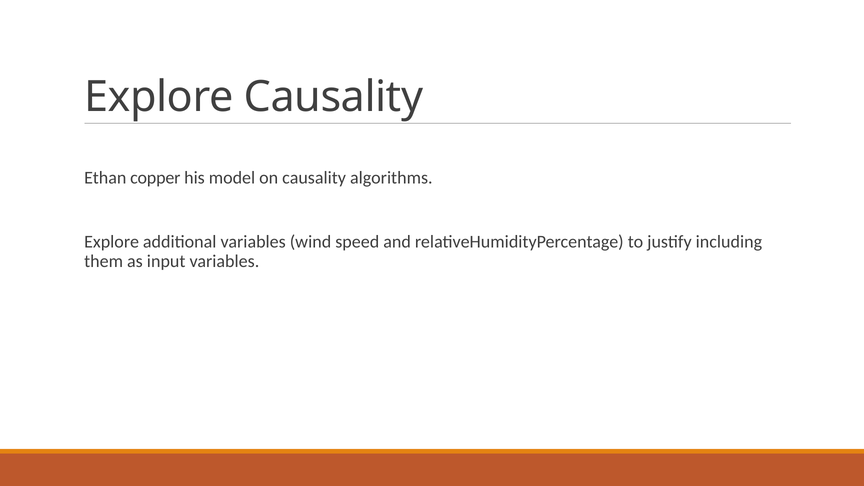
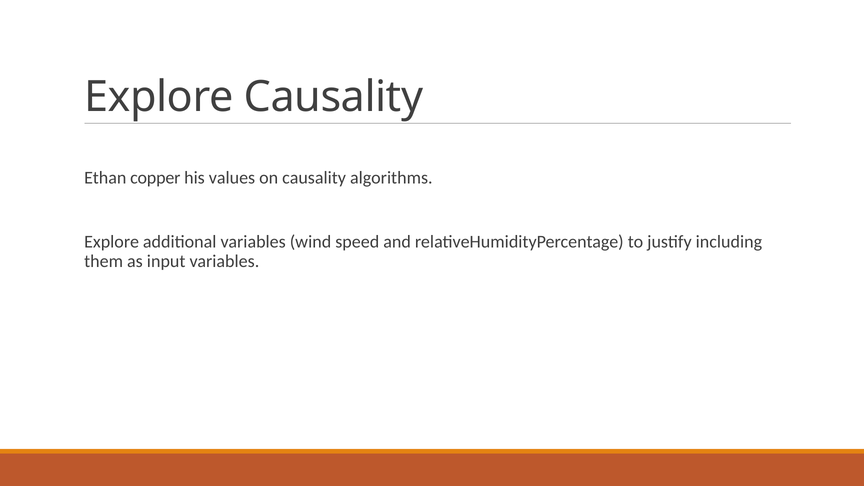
model: model -> values
